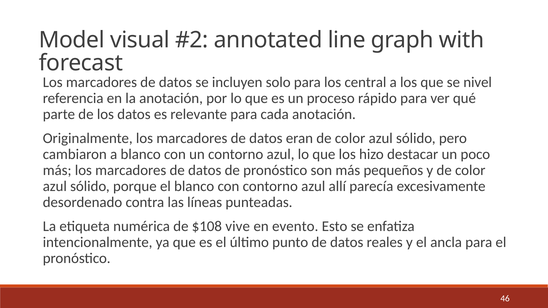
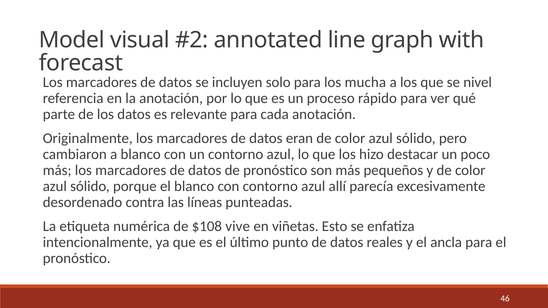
central: central -> mucha
evento: evento -> viñetas
